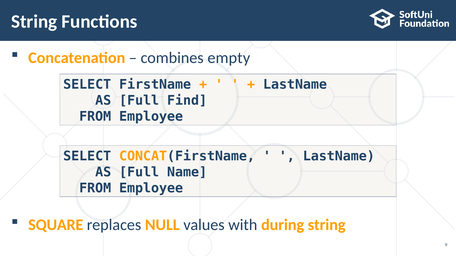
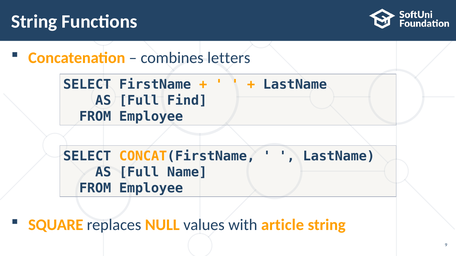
empty: empty -> letters
during: during -> article
